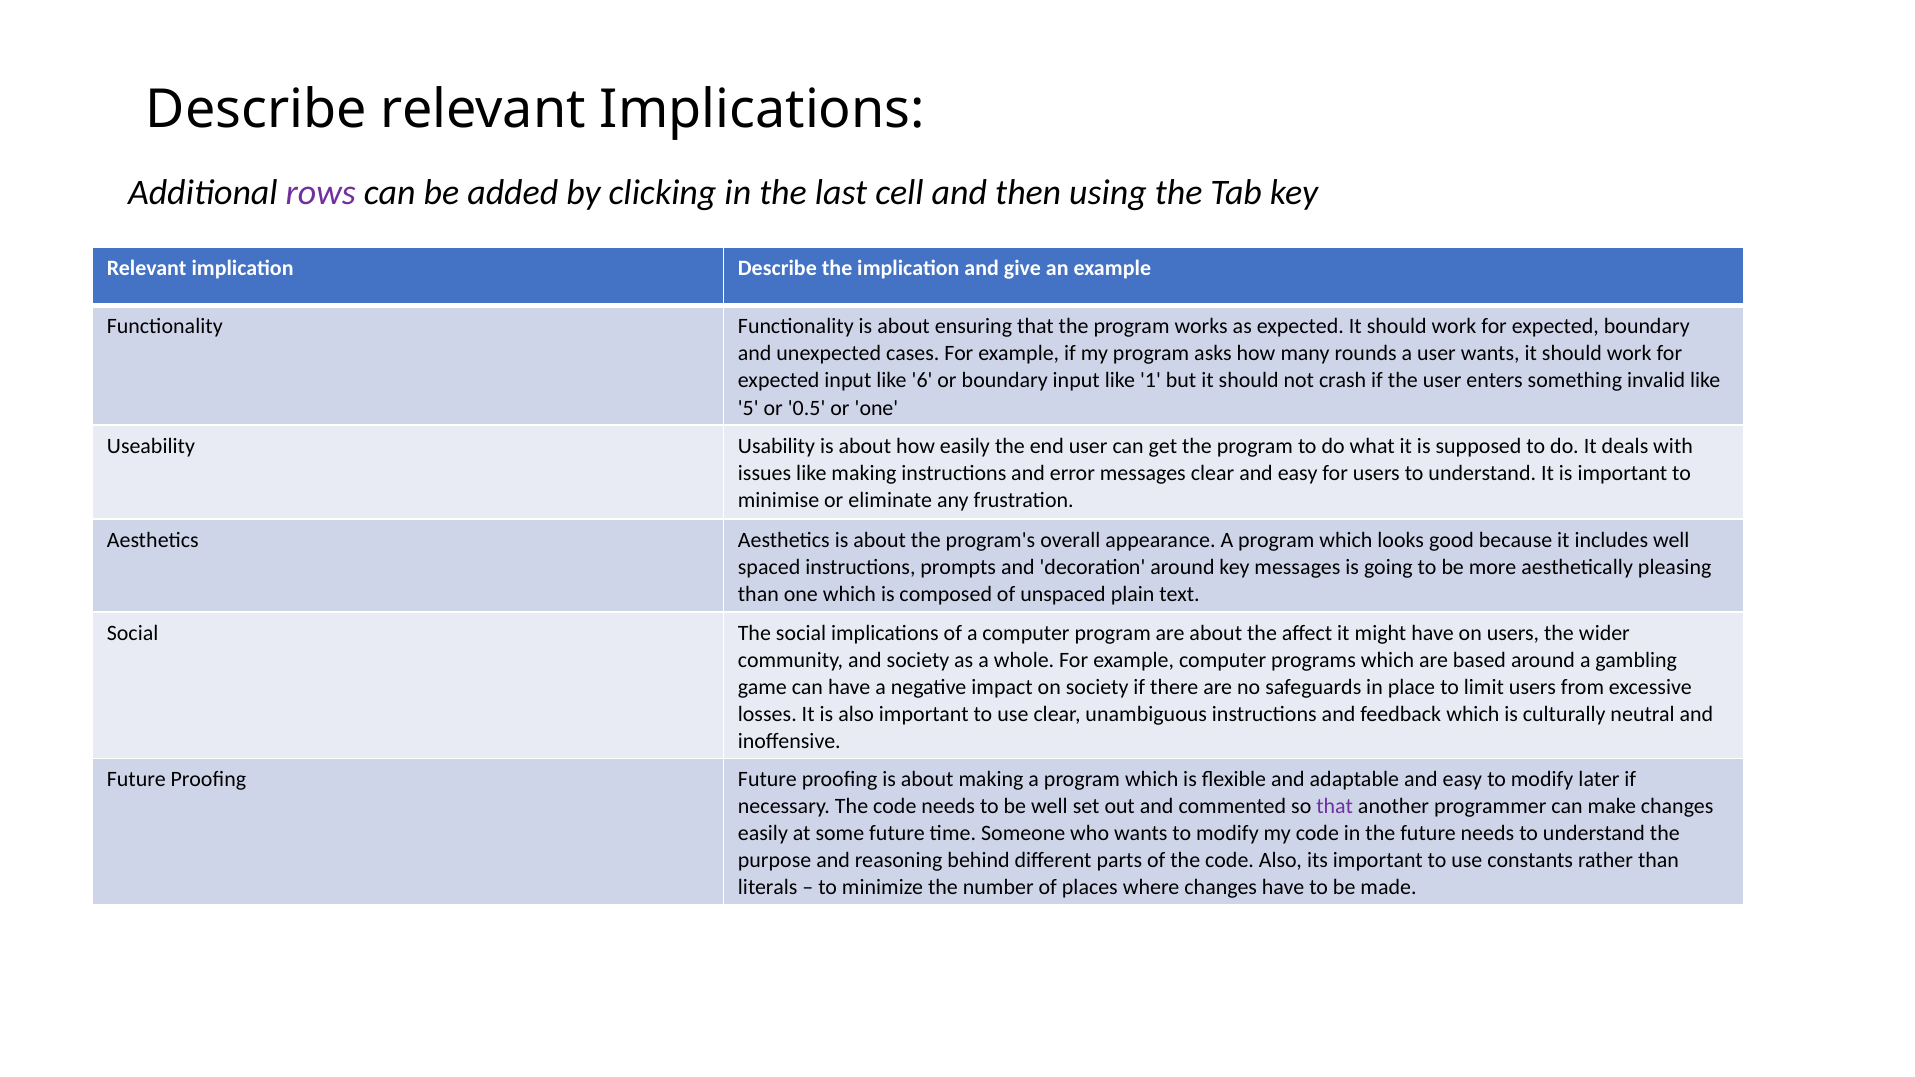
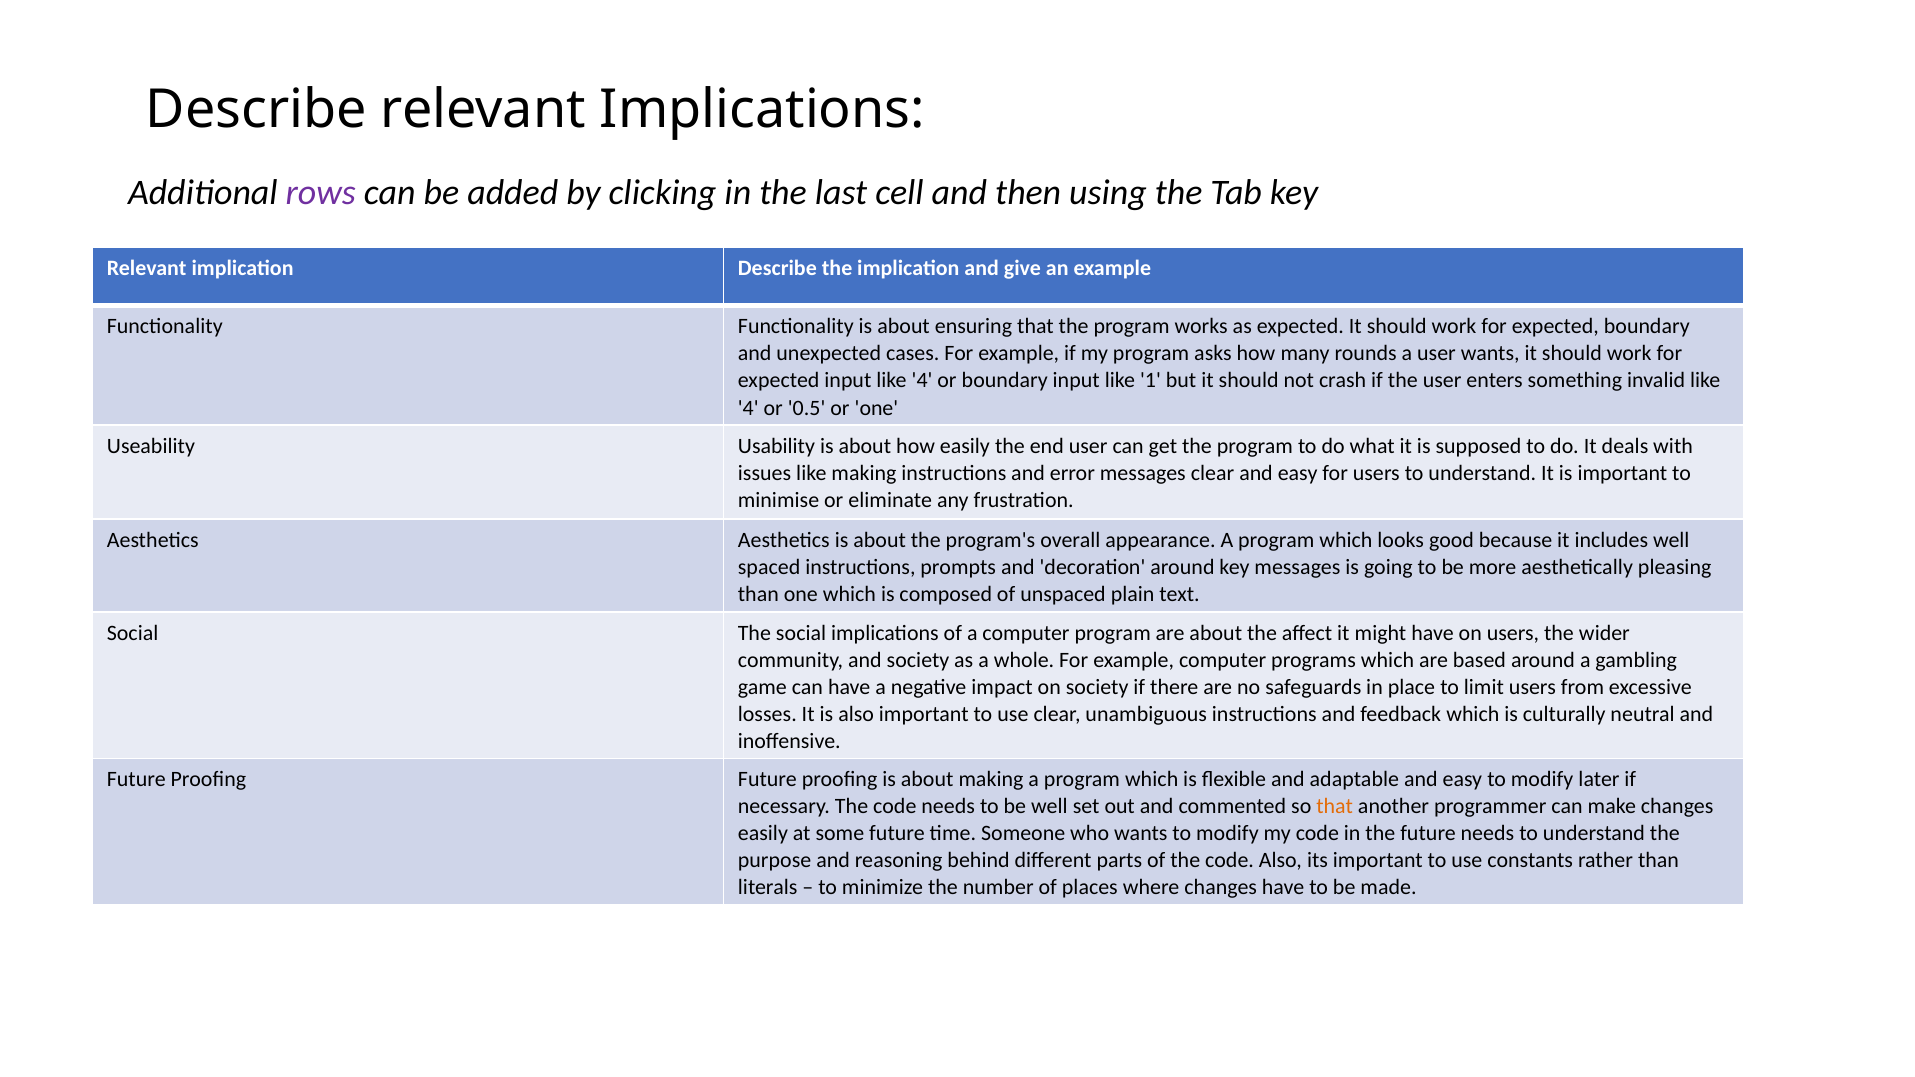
input like 6: 6 -> 4
5 at (748, 408): 5 -> 4
that at (1335, 807) colour: purple -> orange
